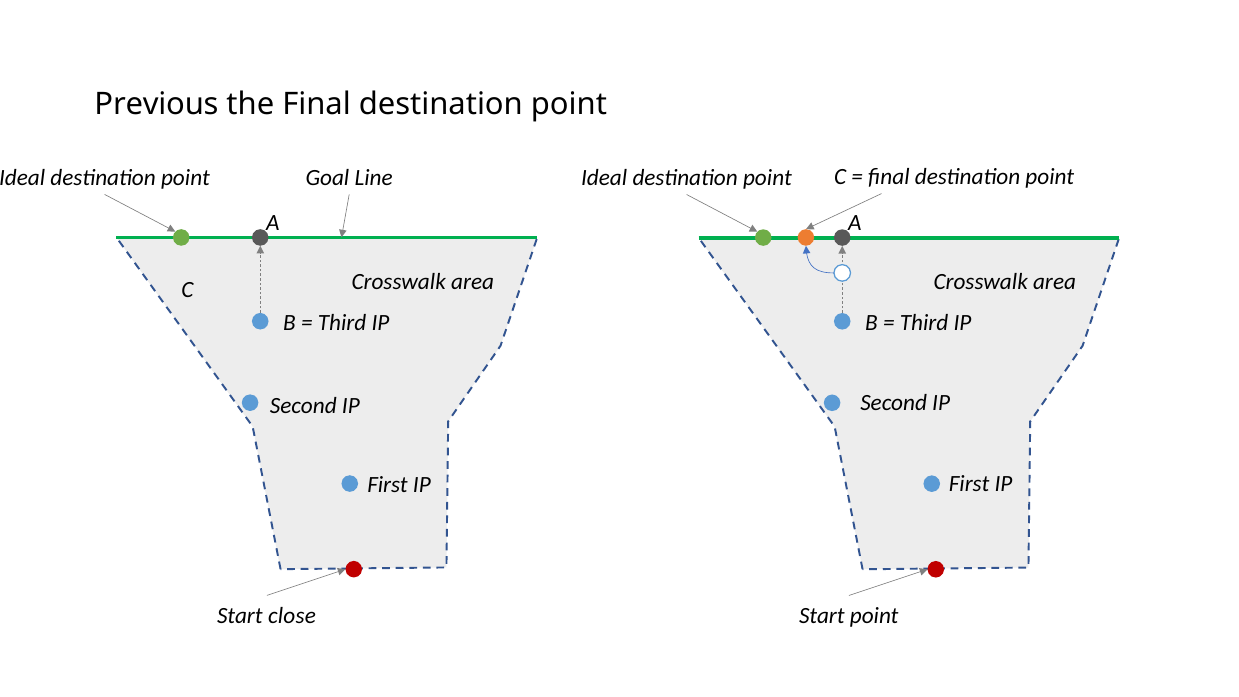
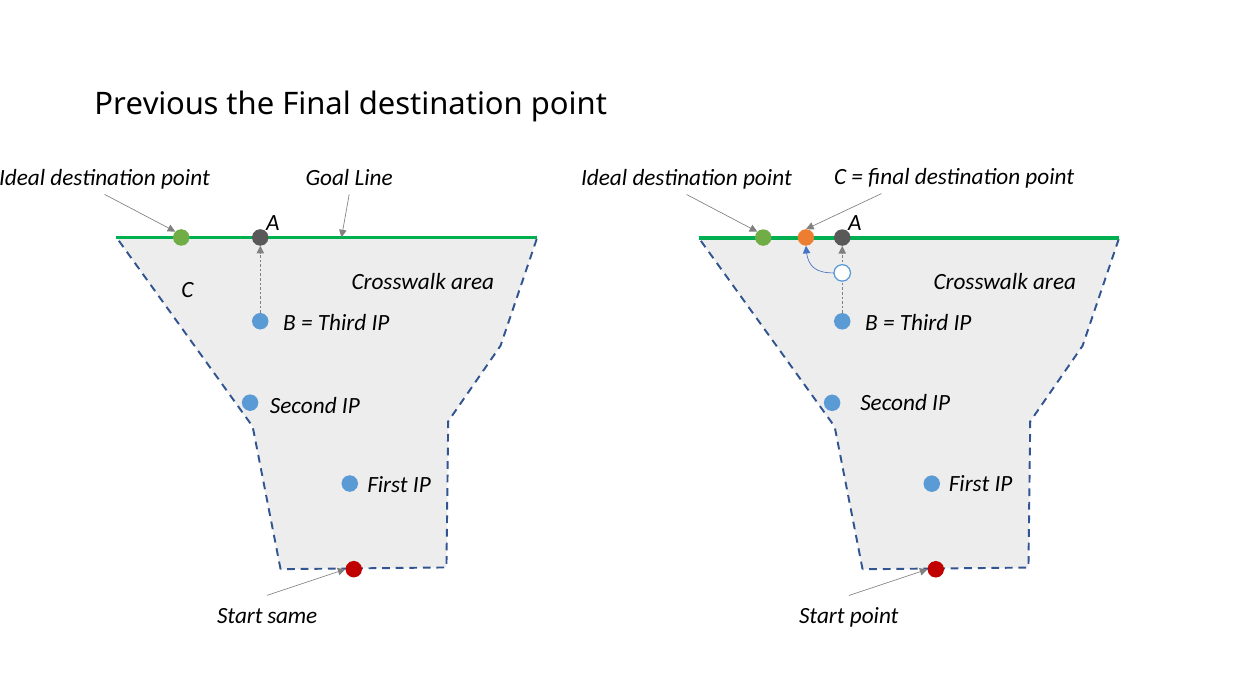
close: close -> same
